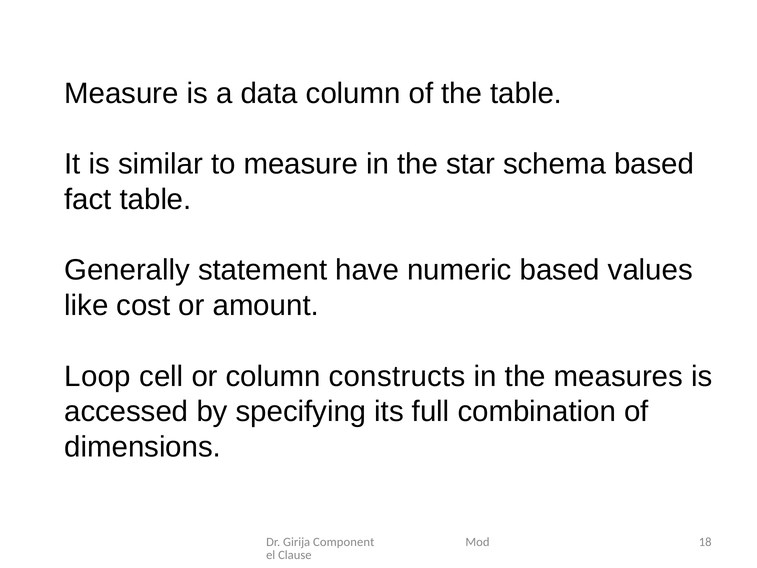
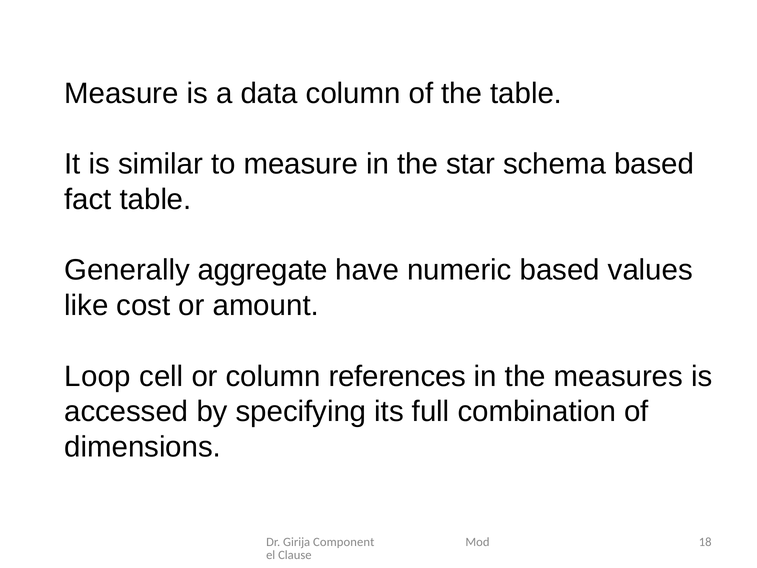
statement: statement -> aggregate
constructs: constructs -> references
